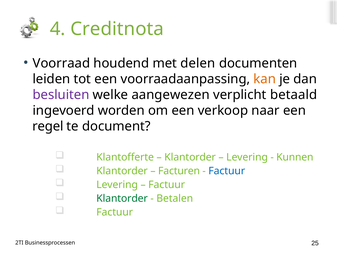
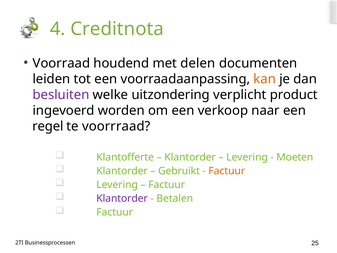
aangewezen: aangewezen -> uitzondering
betaald: betaald -> product
document: document -> voorrraad
Kunnen: Kunnen -> Moeten
Facturen: Facturen -> Gebruikt
Factuur at (227, 171) colour: blue -> orange
Klantorder at (122, 198) colour: green -> purple
